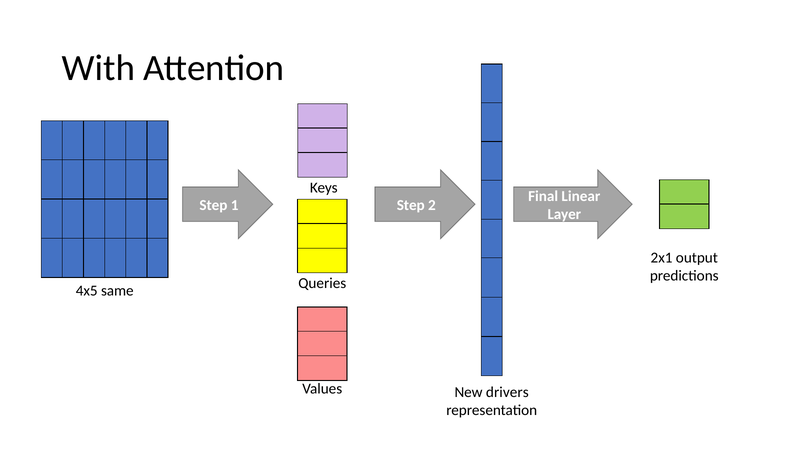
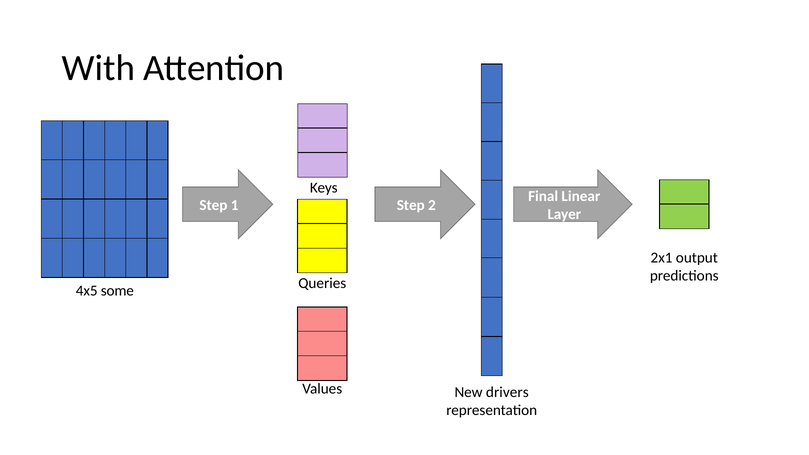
same: same -> some
